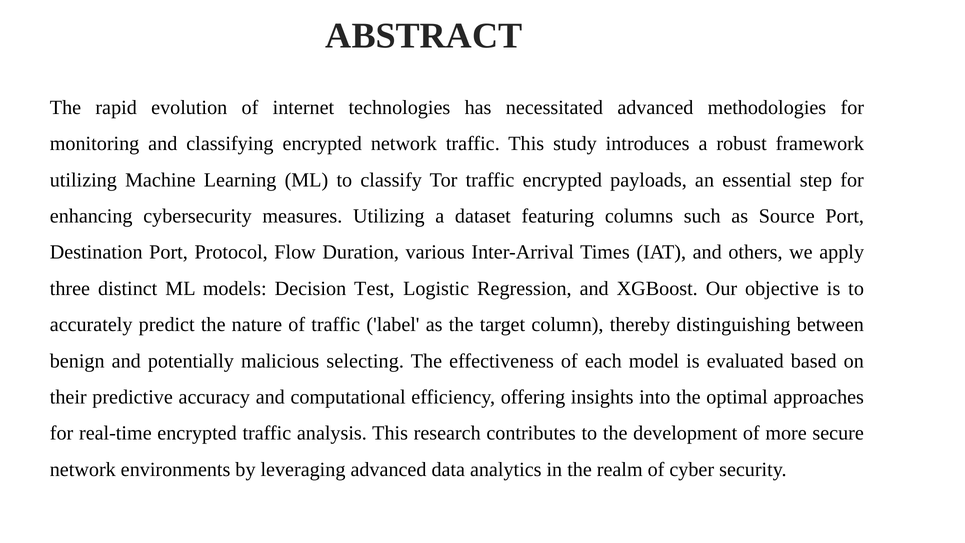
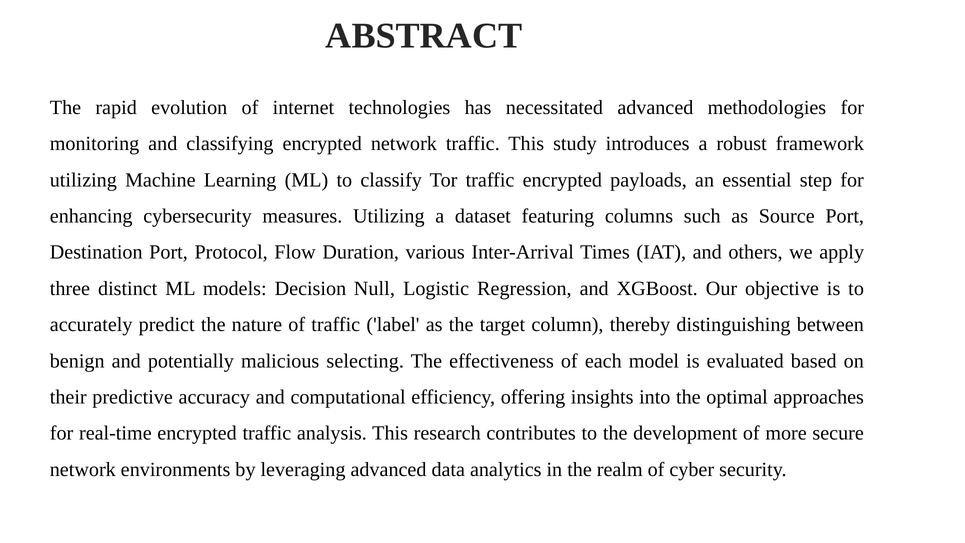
Test: Test -> Null
